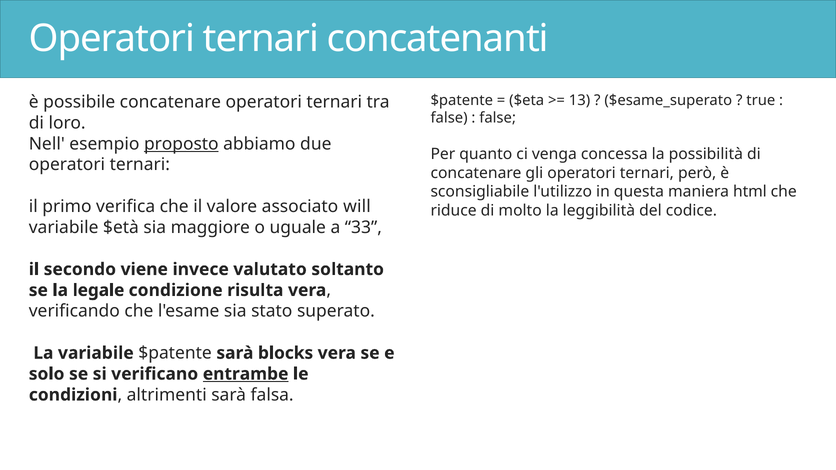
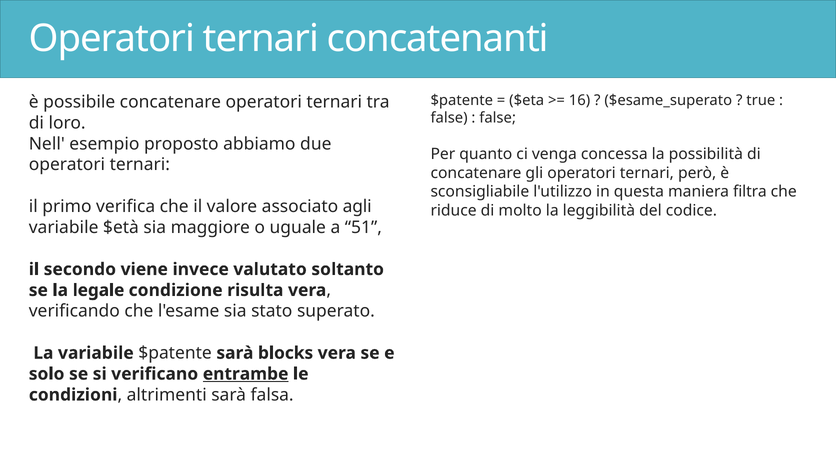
13: 13 -> 16
proposto underline: present -> none
html: html -> filtra
will: will -> agli
33: 33 -> 51
